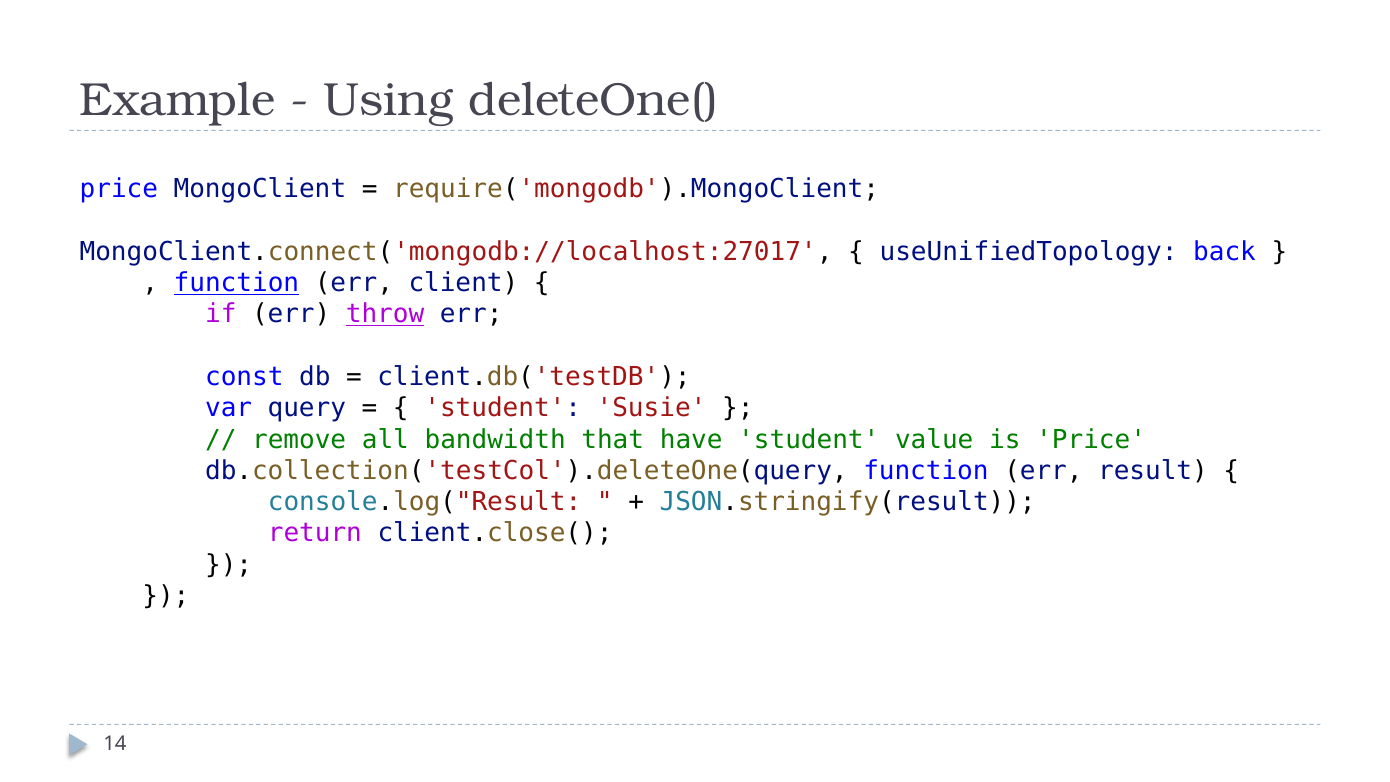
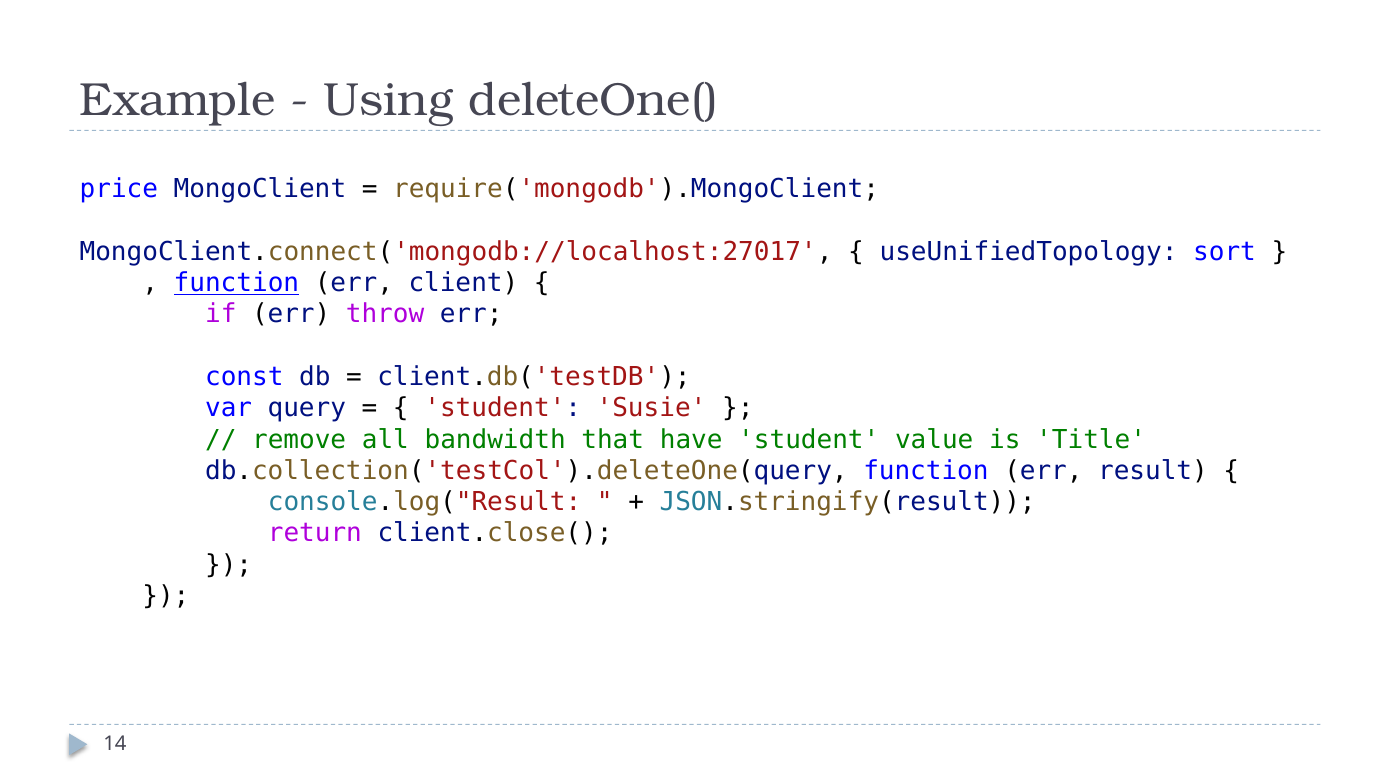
back: back -> sort
throw underline: present -> none
is Price: Price -> Title
